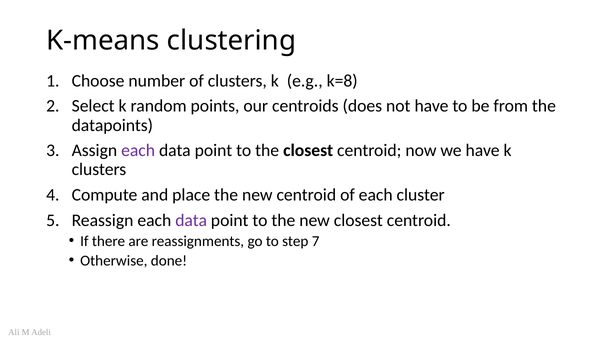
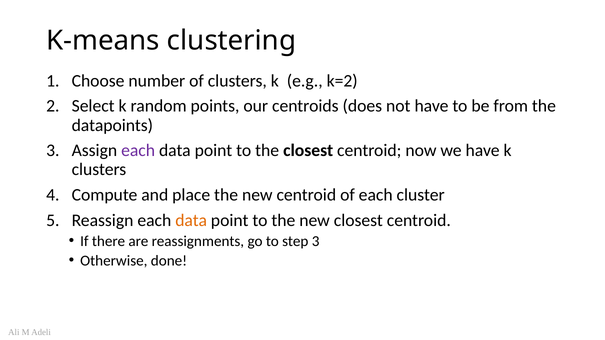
k=8: k=8 -> k=2
data at (191, 220) colour: purple -> orange
step 7: 7 -> 3
